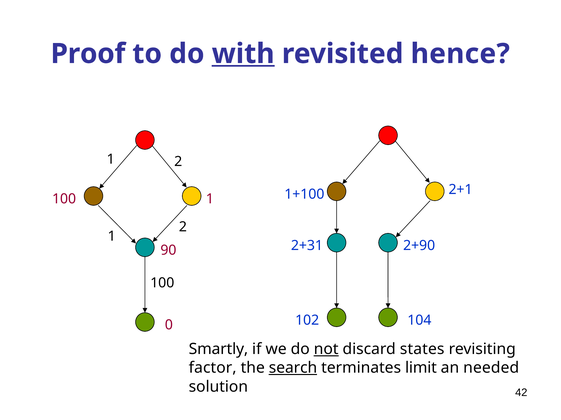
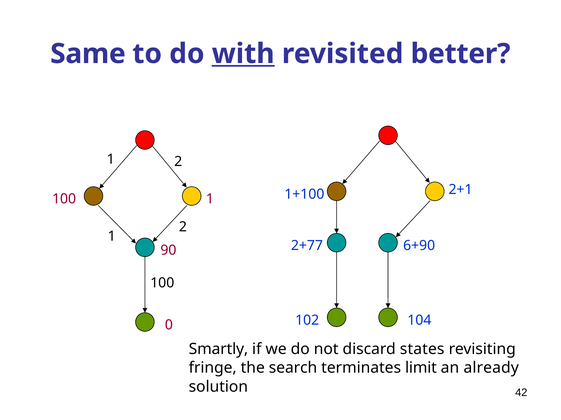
Proof: Proof -> Same
hence: hence -> better
2+31: 2+31 -> 2+77
2+90: 2+90 -> 6+90
not underline: present -> none
factor: factor -> fringe
search underline: present -> none
needed: needed -> already
